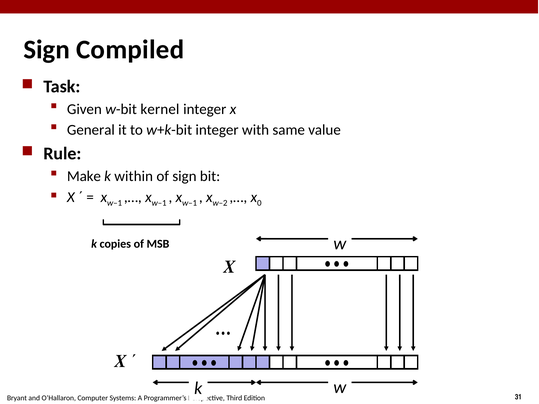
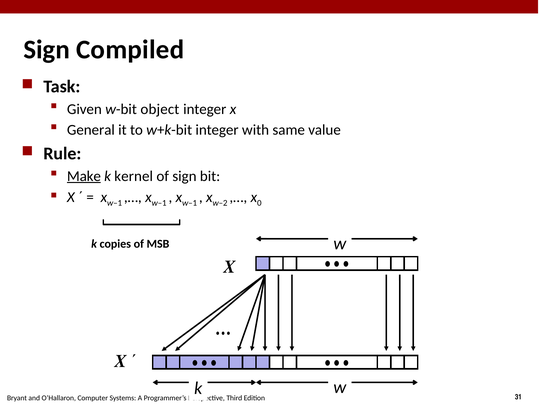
kernel: kernel -> object
Make underline: none -> present
within: within -> kernel
